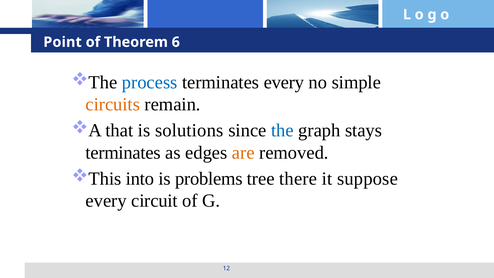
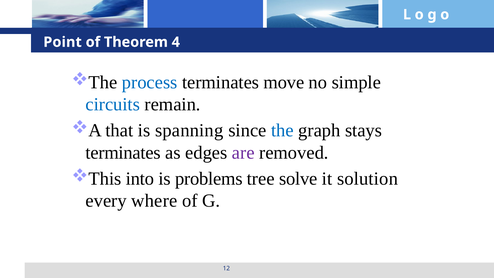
6: 6 -> 4
terminates every: every -> move
circuits colour: orange -> blue
solutions: solutions -> spanning
are colour: orange -> purple
there: there -> solve
suppose: suppose -> solution
circuit: circuit -> where
